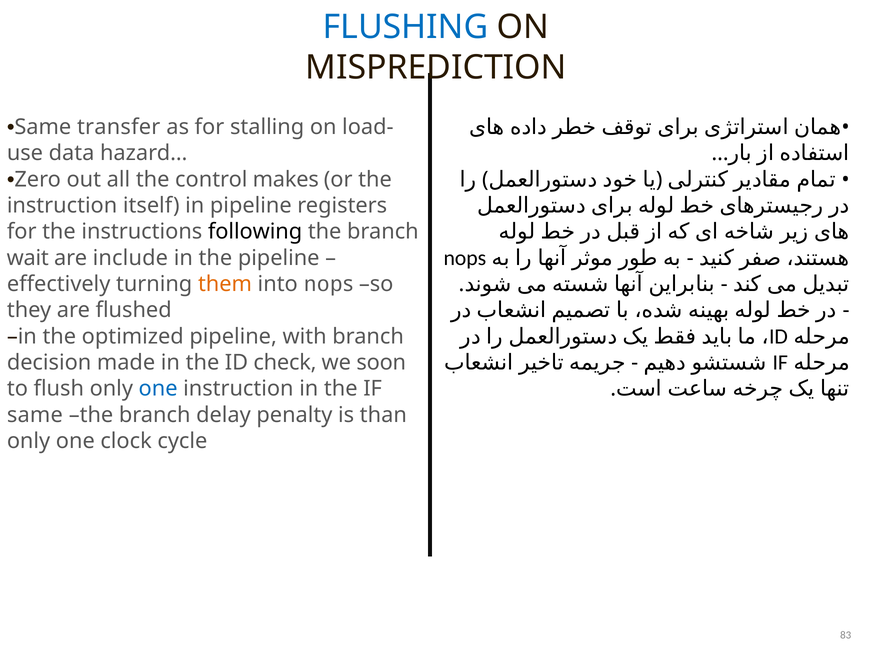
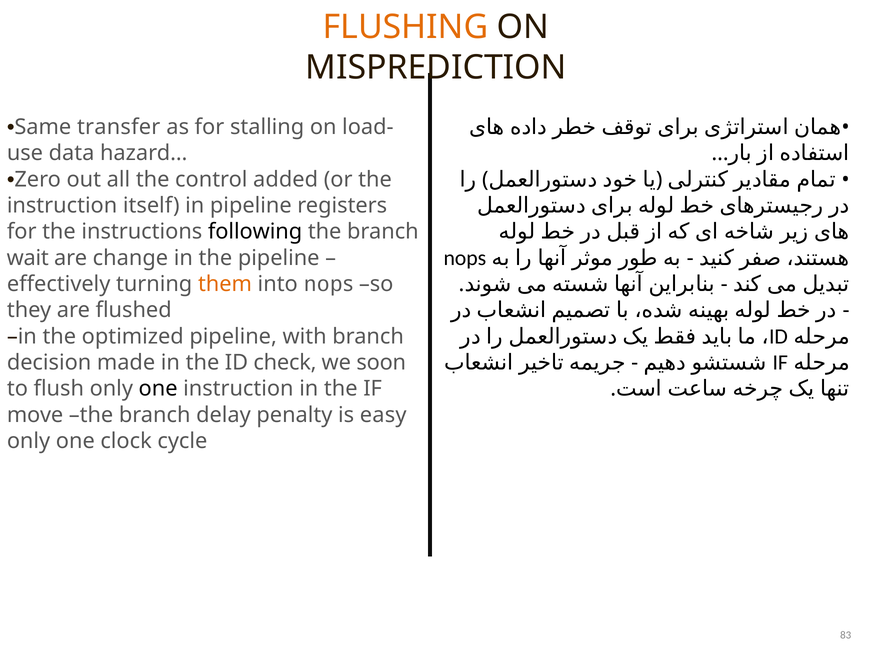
FLUSHING colour: blue -> orange
makes: makes -> added
include: include -> change
one at (158, 389) colour: blue -> black
same at (35, 415): same -> move
than: than -> easy
